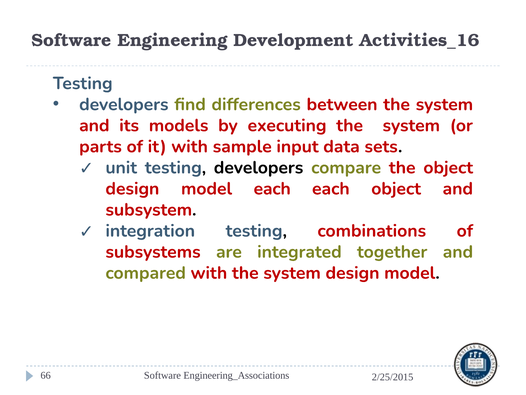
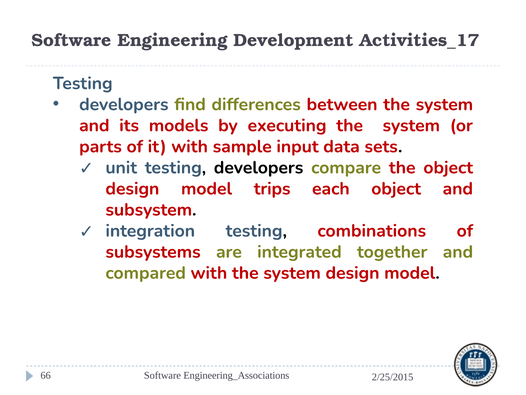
Activities_16: Activities_16 -> Activities_17
model each: each -> trips
